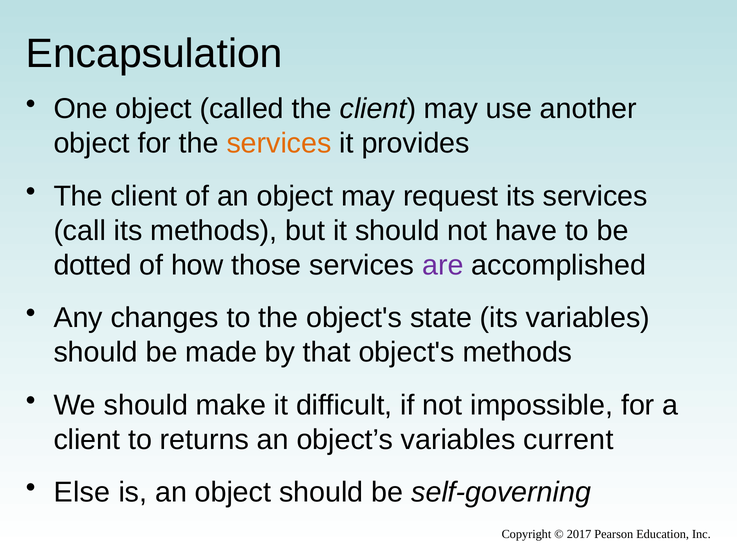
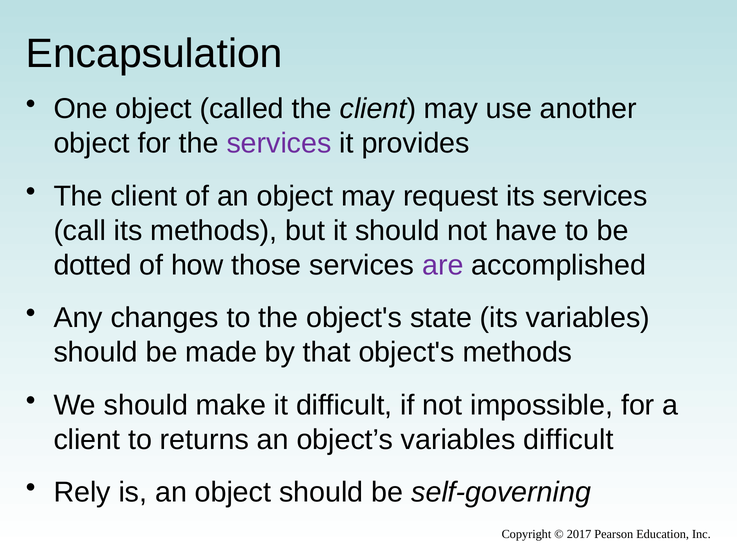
services at (279, 143) colour: orange -> purple
variables current: current -> difficult
Else: Else -> Rely
